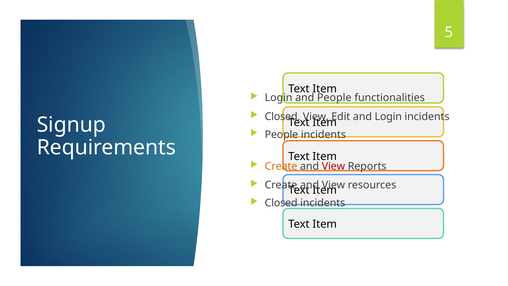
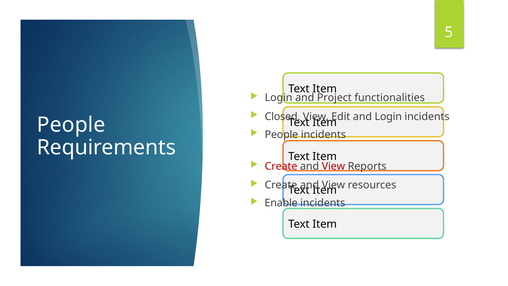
and People: People -> Project
Signup at (71, 125): Signup -> People
Create at (281, 166) colour: orange -> red
Closed at (281, 203): Closed -> Enable
